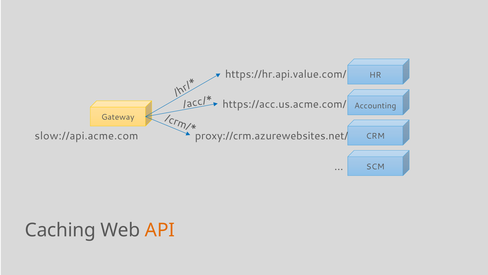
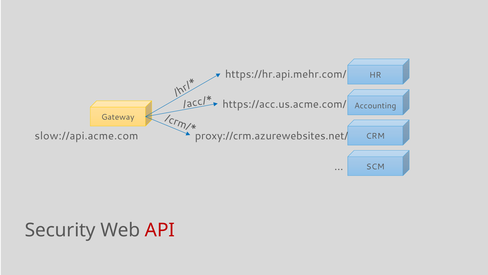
https://hr.api.value.com/: https://hr.api.value.com/ -> https://hr.api.mehr.com/
Caching: Caching -> Security
API colour: orange -> red
